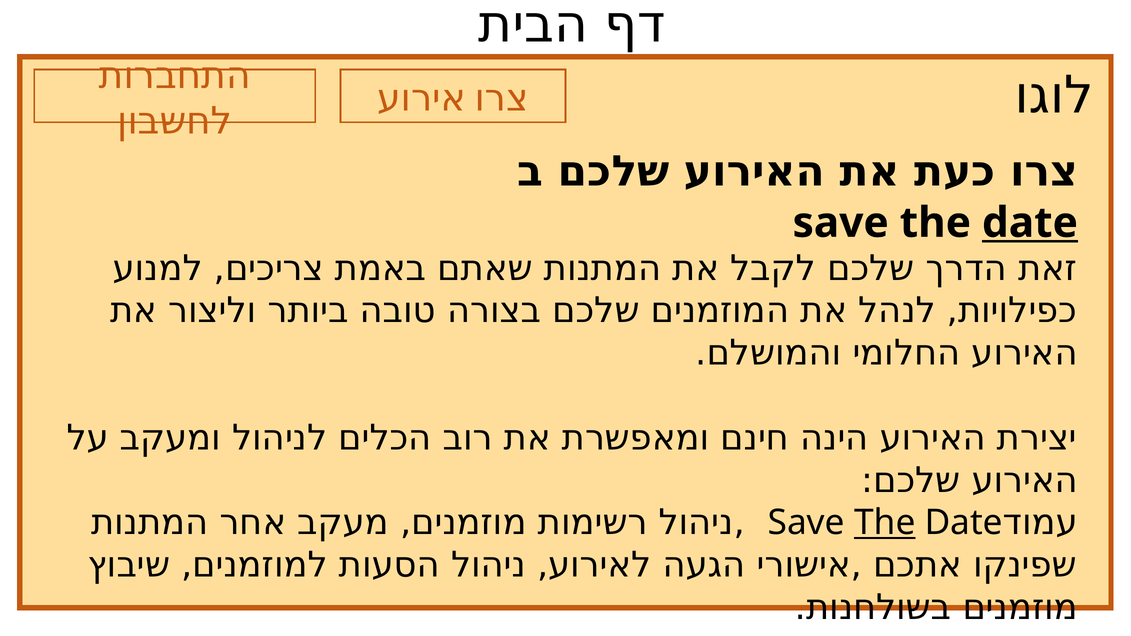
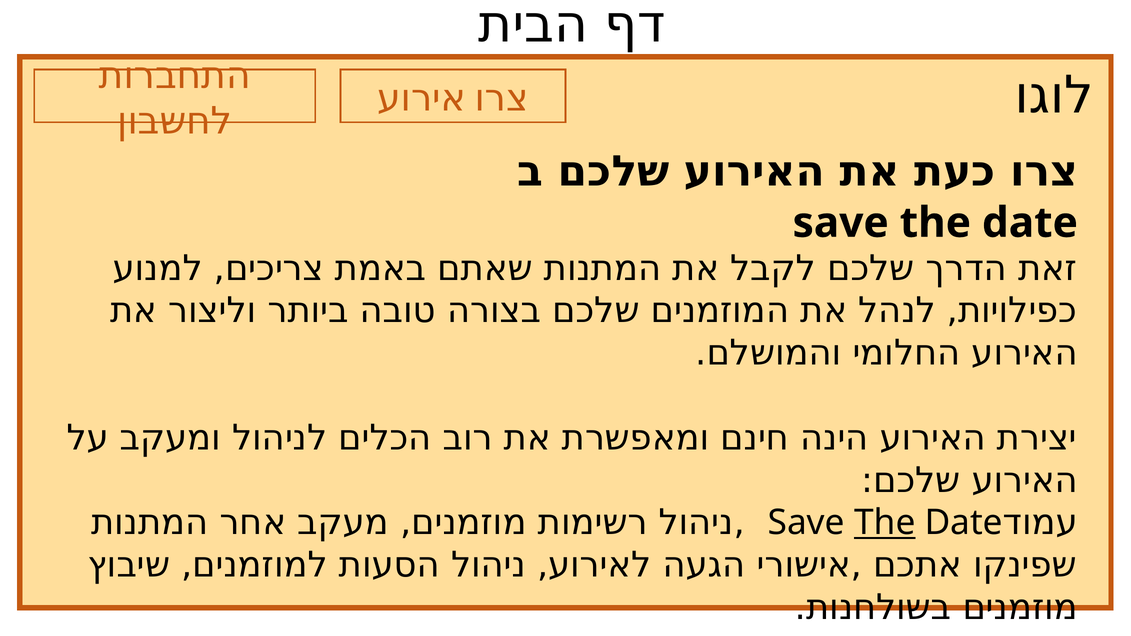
date at (1030, 223) underline: present -> none
